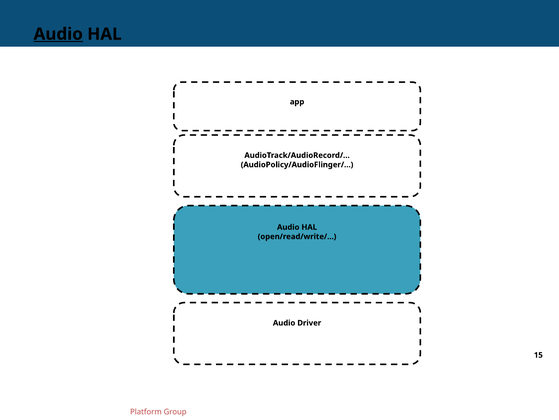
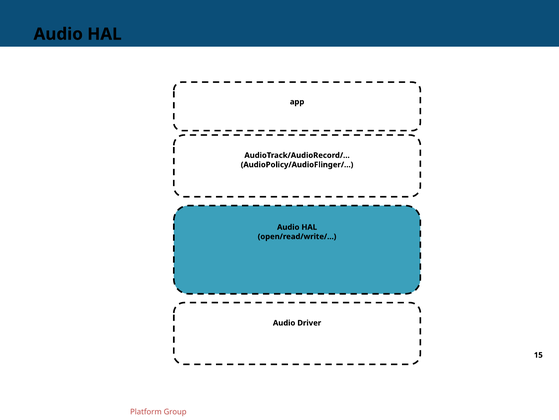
Audio at (58, 34) underline: present -> none
